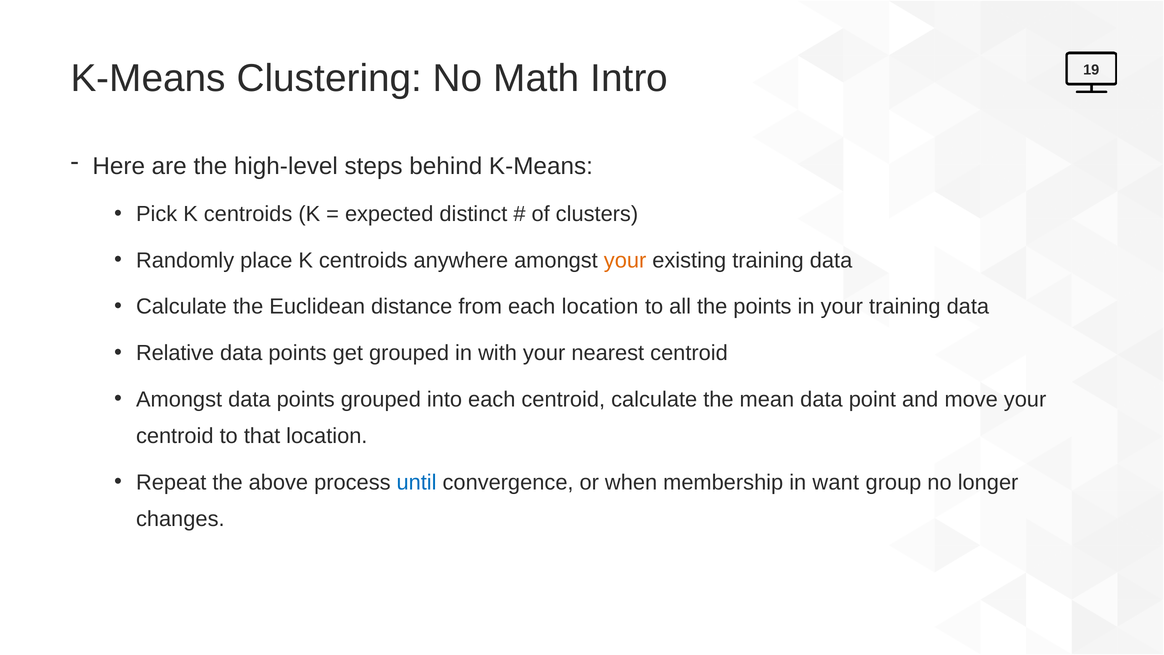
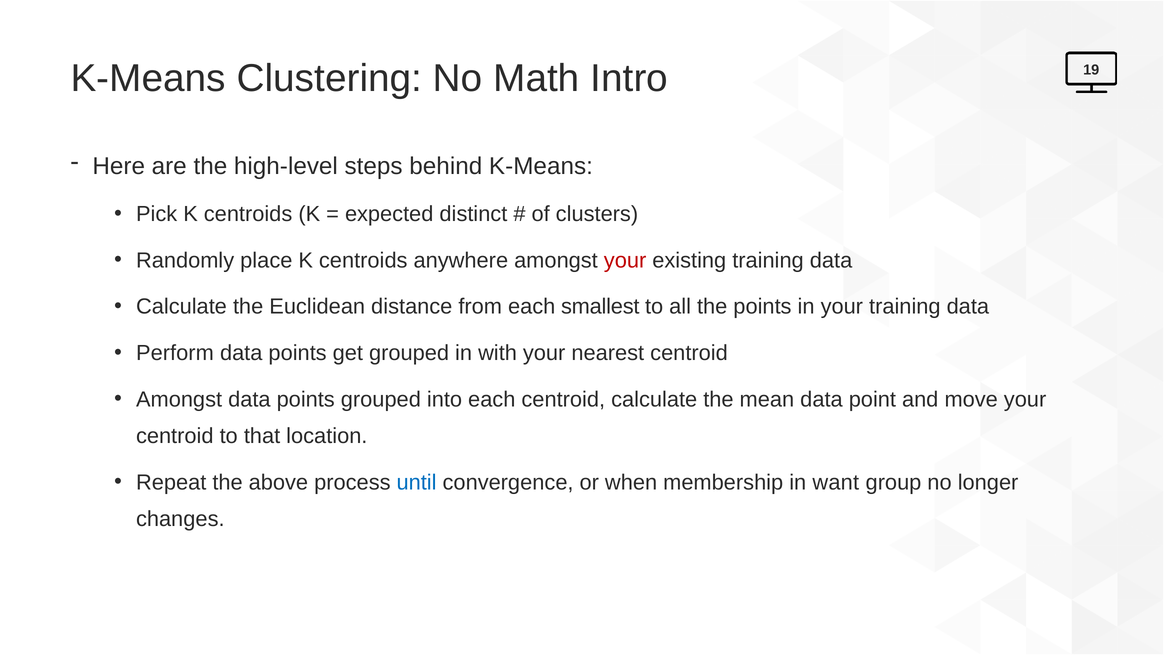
your at (625, 260) colour: orange -> red
each location: location -> smallest
Relative: Relative -> Perform
